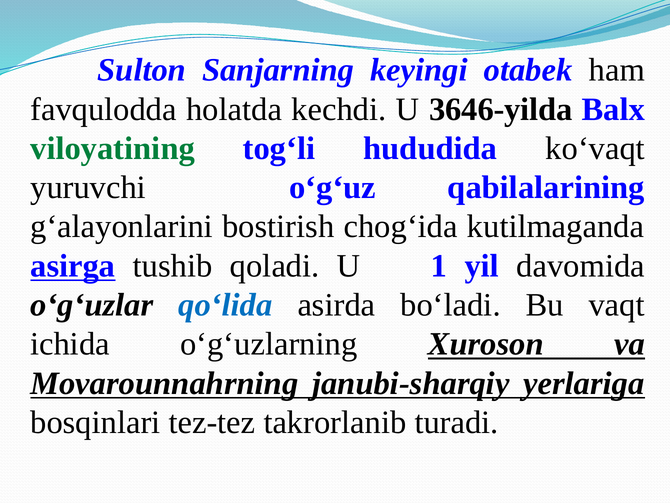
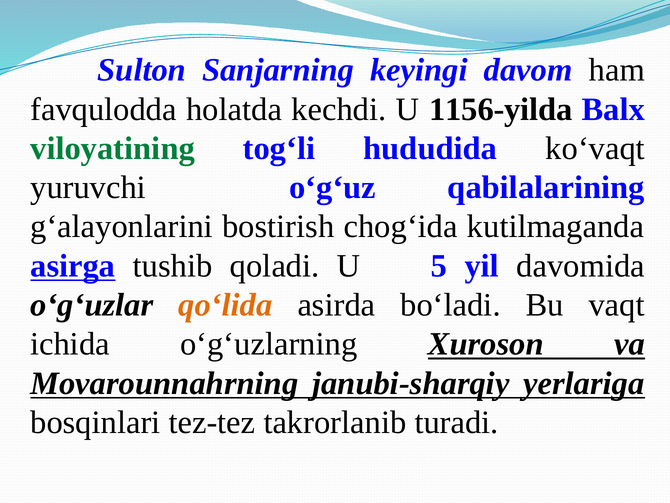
otabek: otabek -> davom
3646-yilda: 3646-yilda -> 1156-yilda
1: 1 -> 5
qo‘lida colour: blue -> orange
